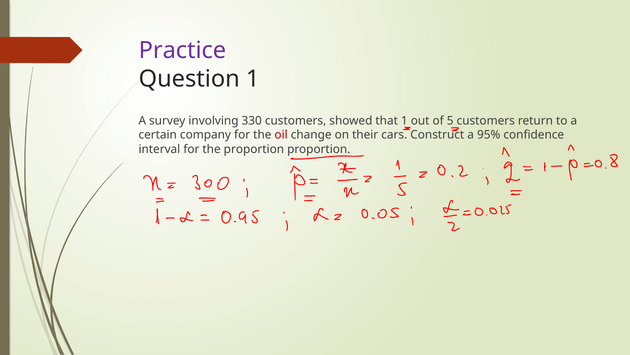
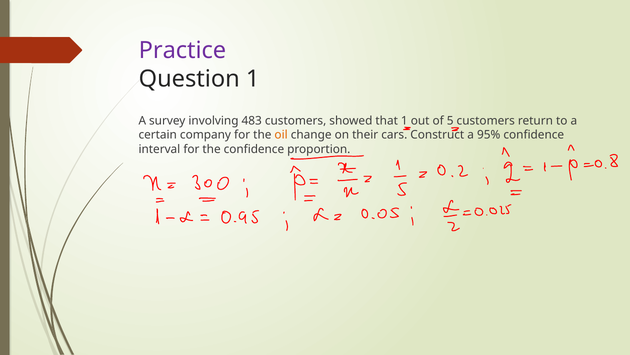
330: 330 -> 483
oil colour: red -> orange
the proportion: proportion -> confidence
